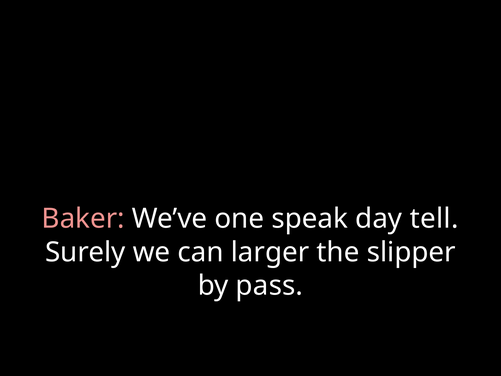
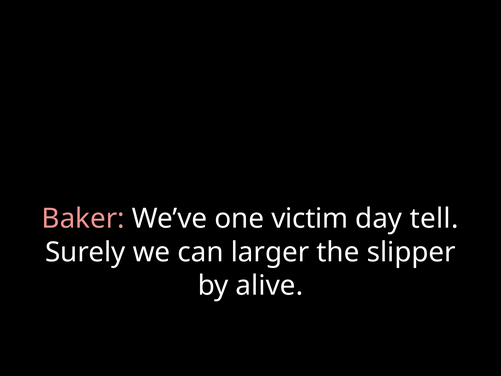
speak: speak -> victim
pass: pass -> alive
